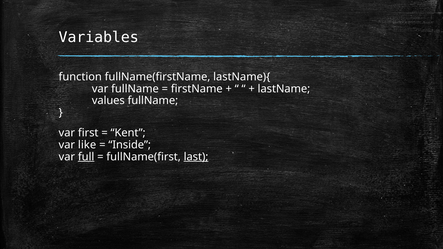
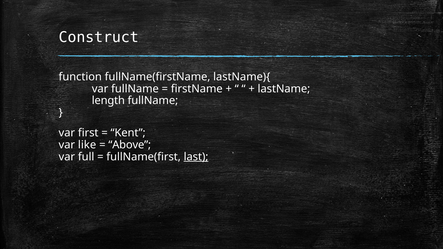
Variables: Variables -> Construct
values: values -> length
Inside: Inside -> Above
full underline: present -> none
